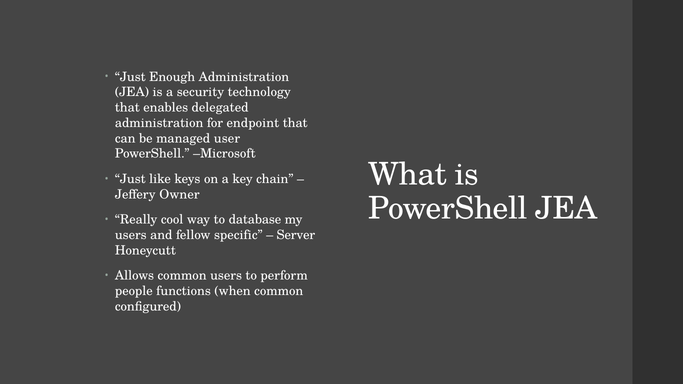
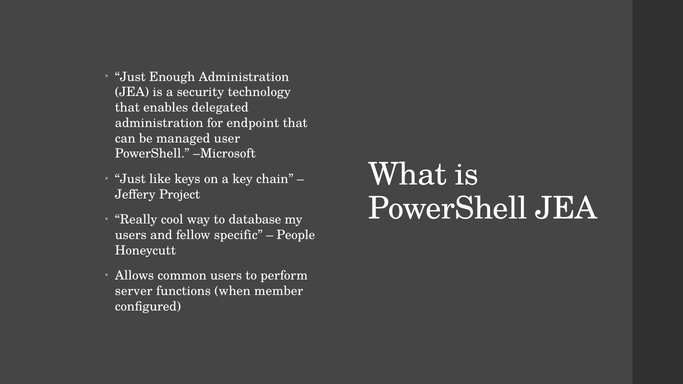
Owner: Owner -> Project
Server: Server -> People
people: people -> server
when common: common -> member
